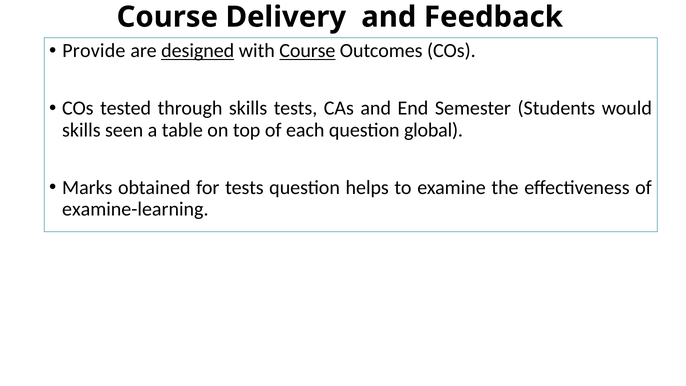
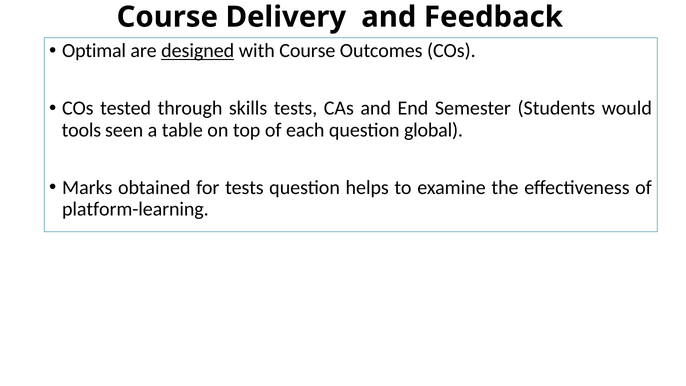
Provide: Provide -> Optimal
Course at (307, 51) underline: present -> none
skills at (81, 130): skills -> tools
examine-learning: examine-learning -> platform-learning
